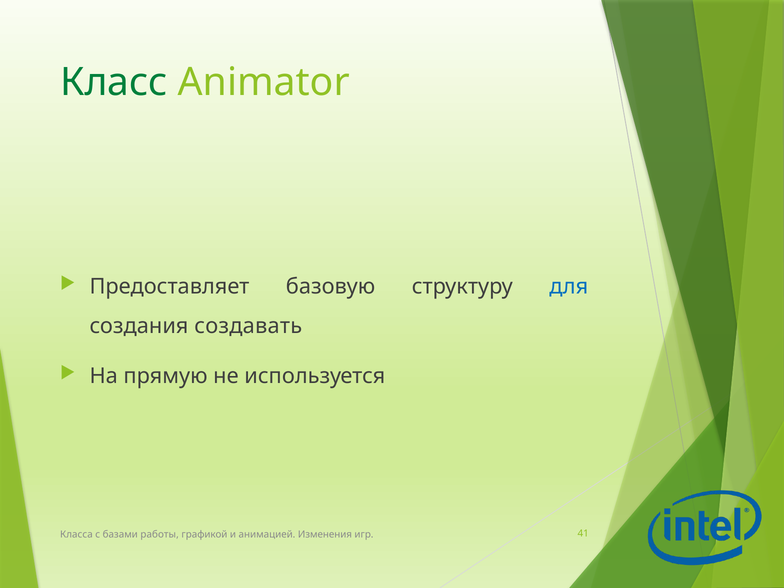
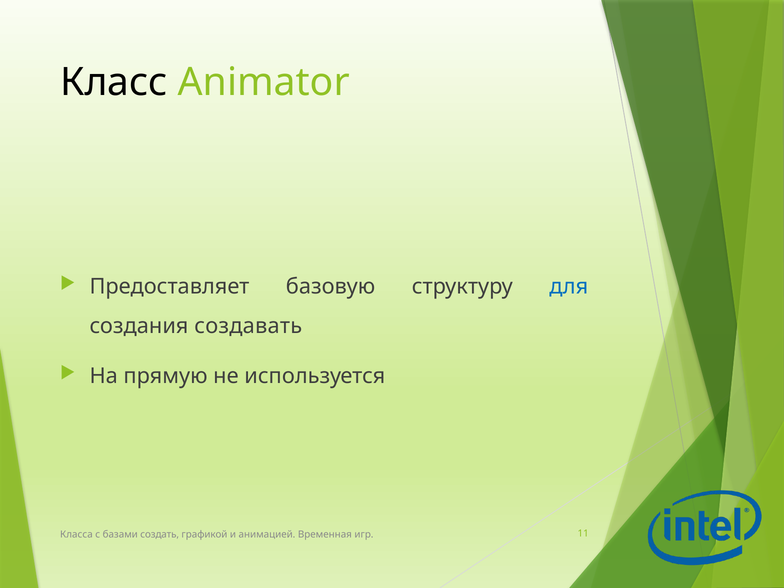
Класс colour: green -> black
работы: работы -> создать
Изменения: Изменения -> Временная
41: 41 -> 11
